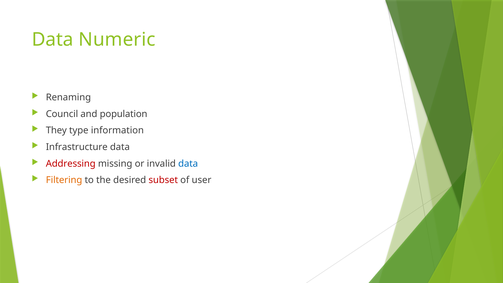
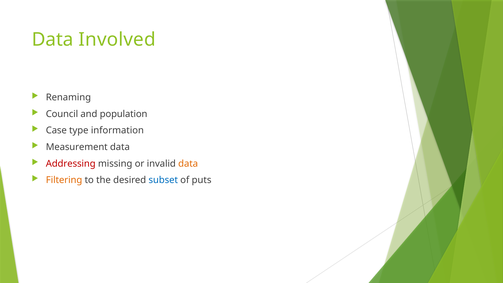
Numeric: Numeric -> Involved
They: They -> Case
Infrastructure: Infrastructure -> Measurement
data at (188, 164) colour: blue -> orange
subset colour: red -> blue
user: user -> puts
